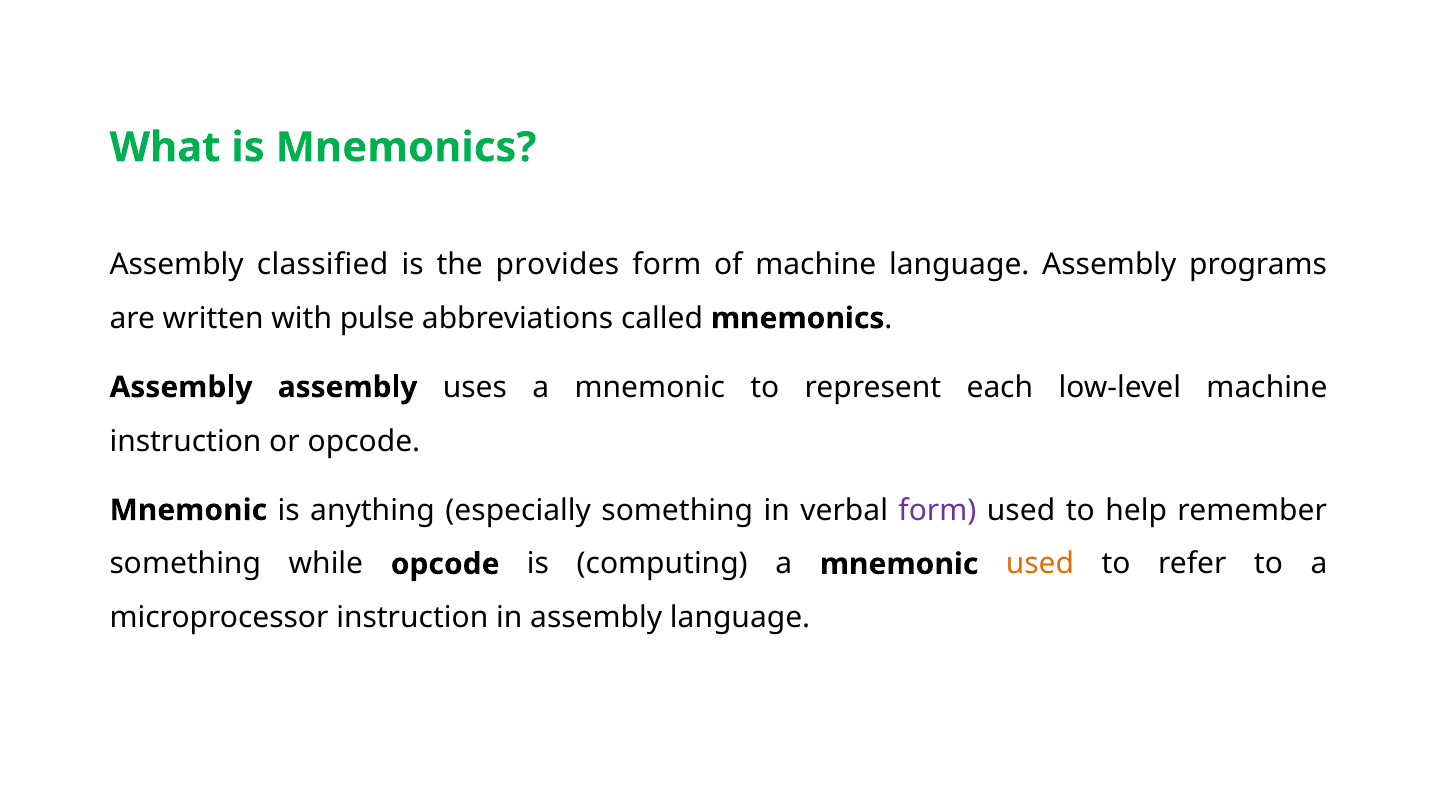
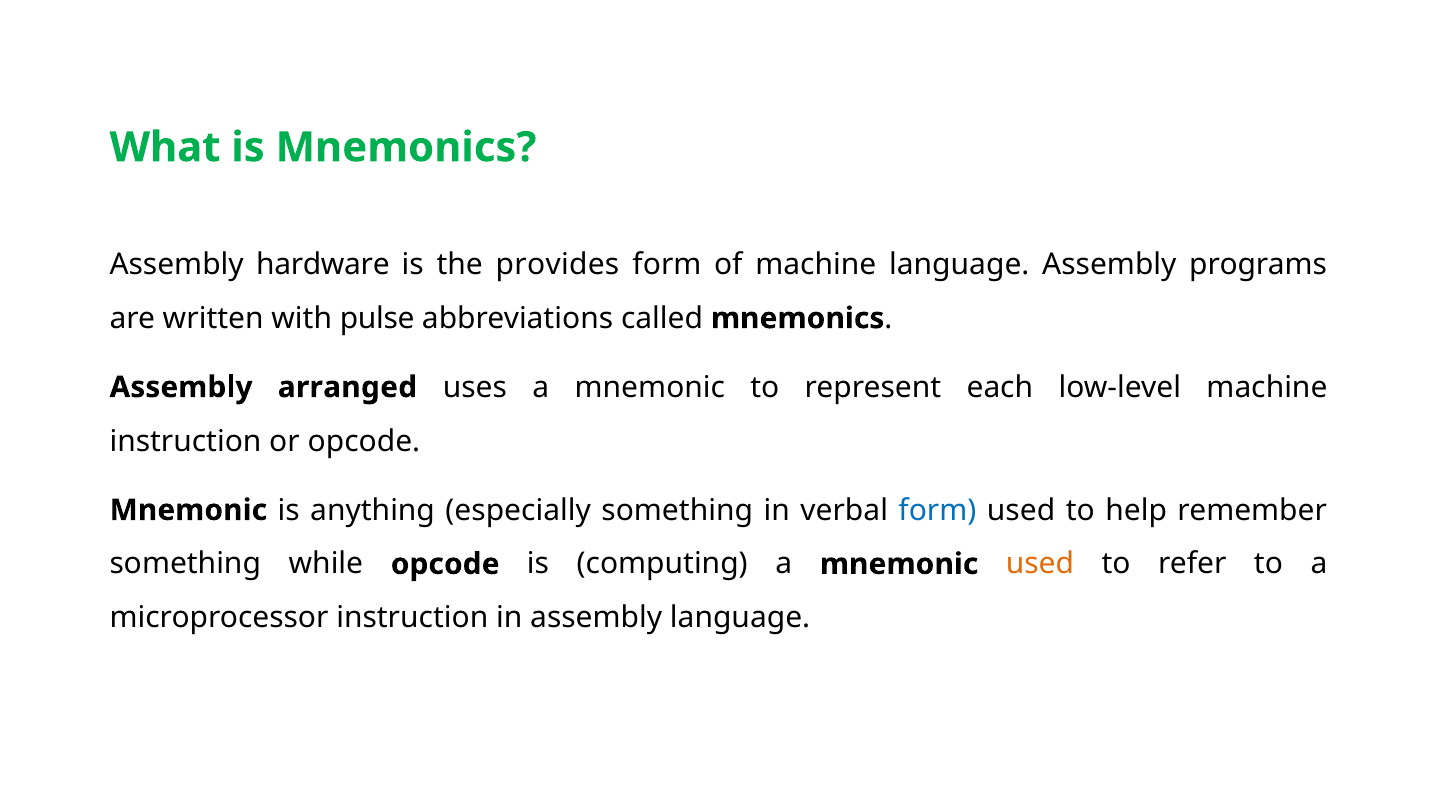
classified: classified -> hardware
Assembly assembly: assembly -> arranged
form at (937, 510) colour: purple -> blue
